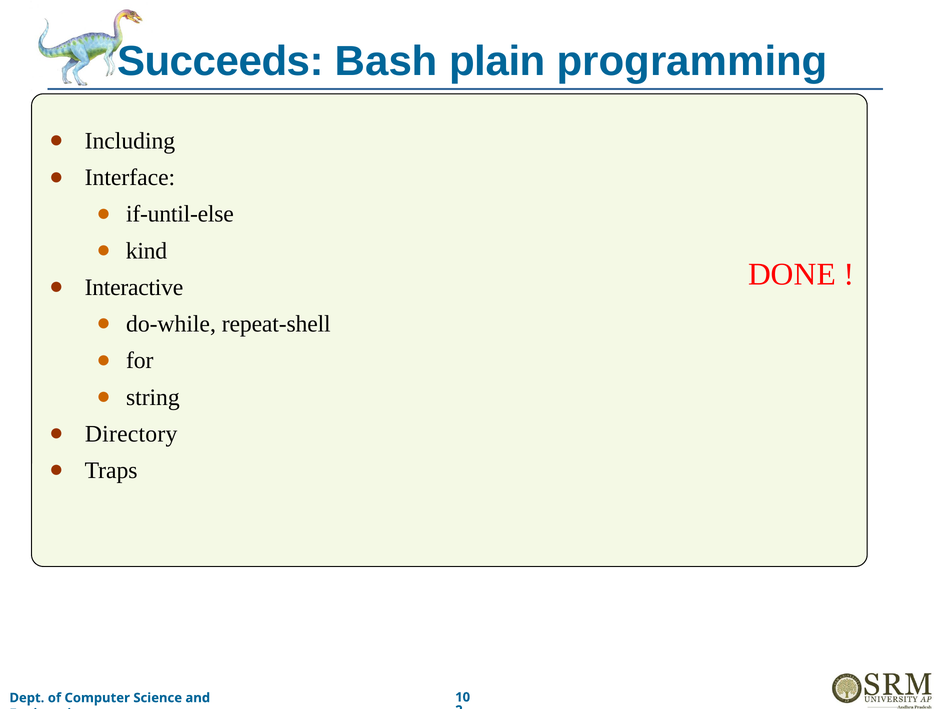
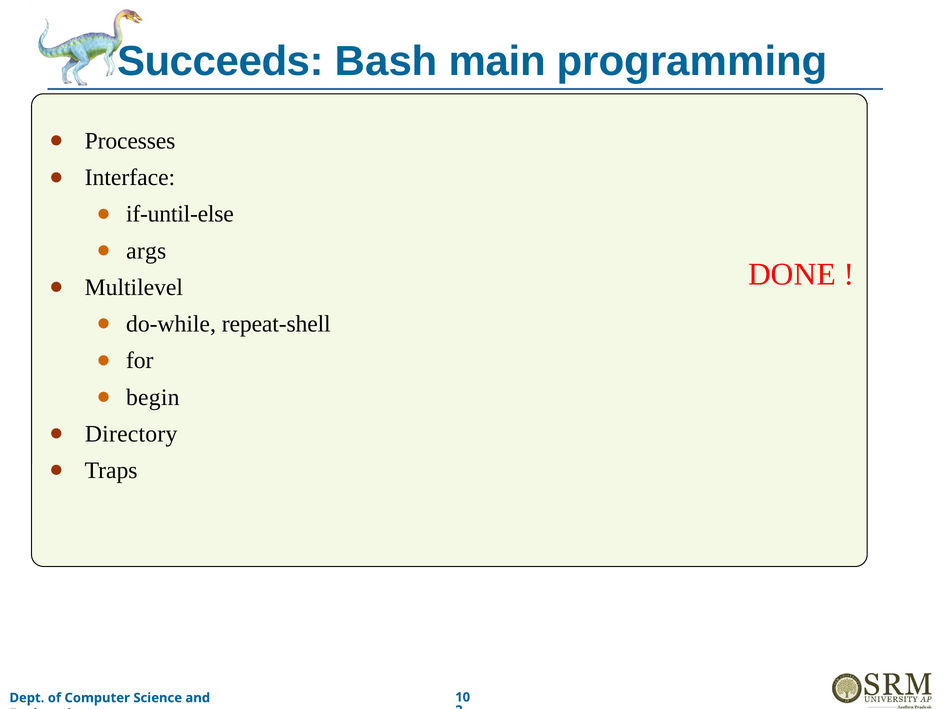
plain: plain -> main
Including: Including -> Processes
kind: kind -> args
Interactive: Interactive -> Multilevel
string: string -> begin
